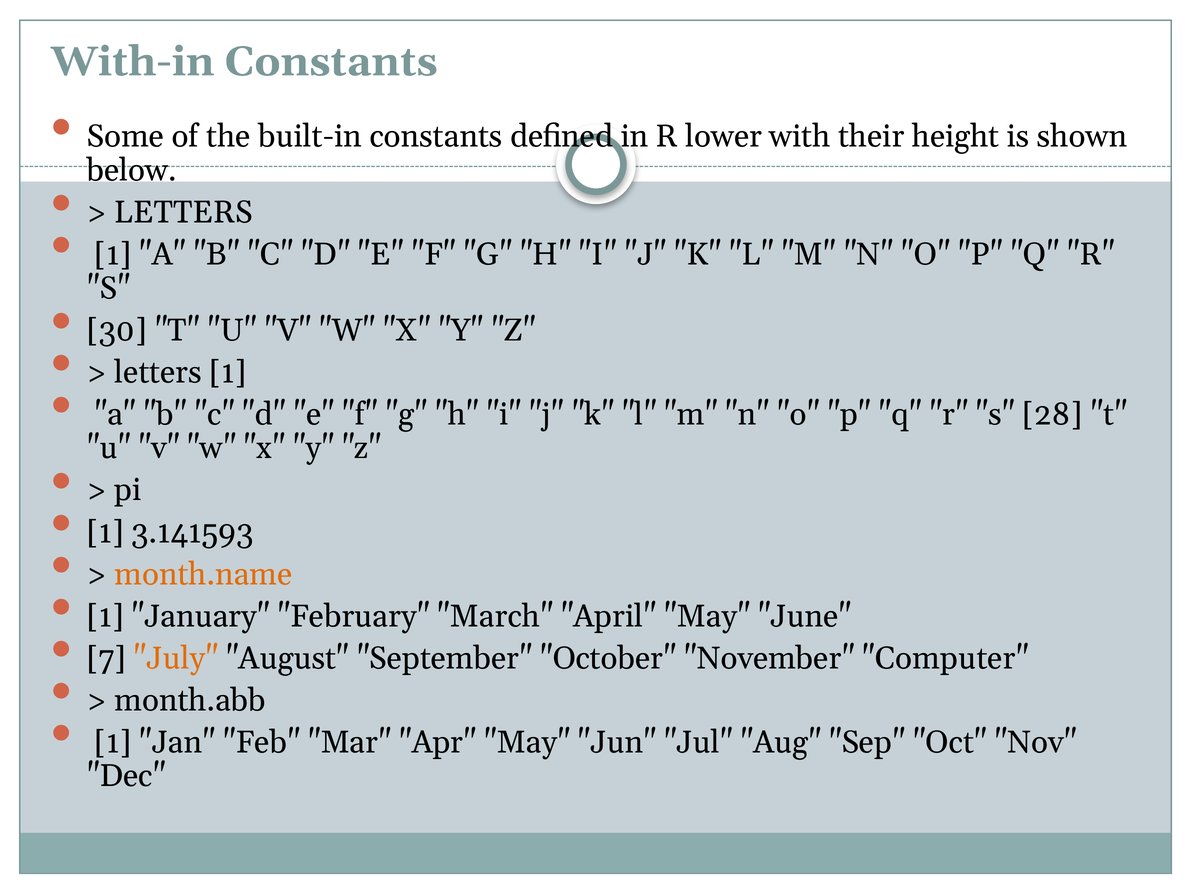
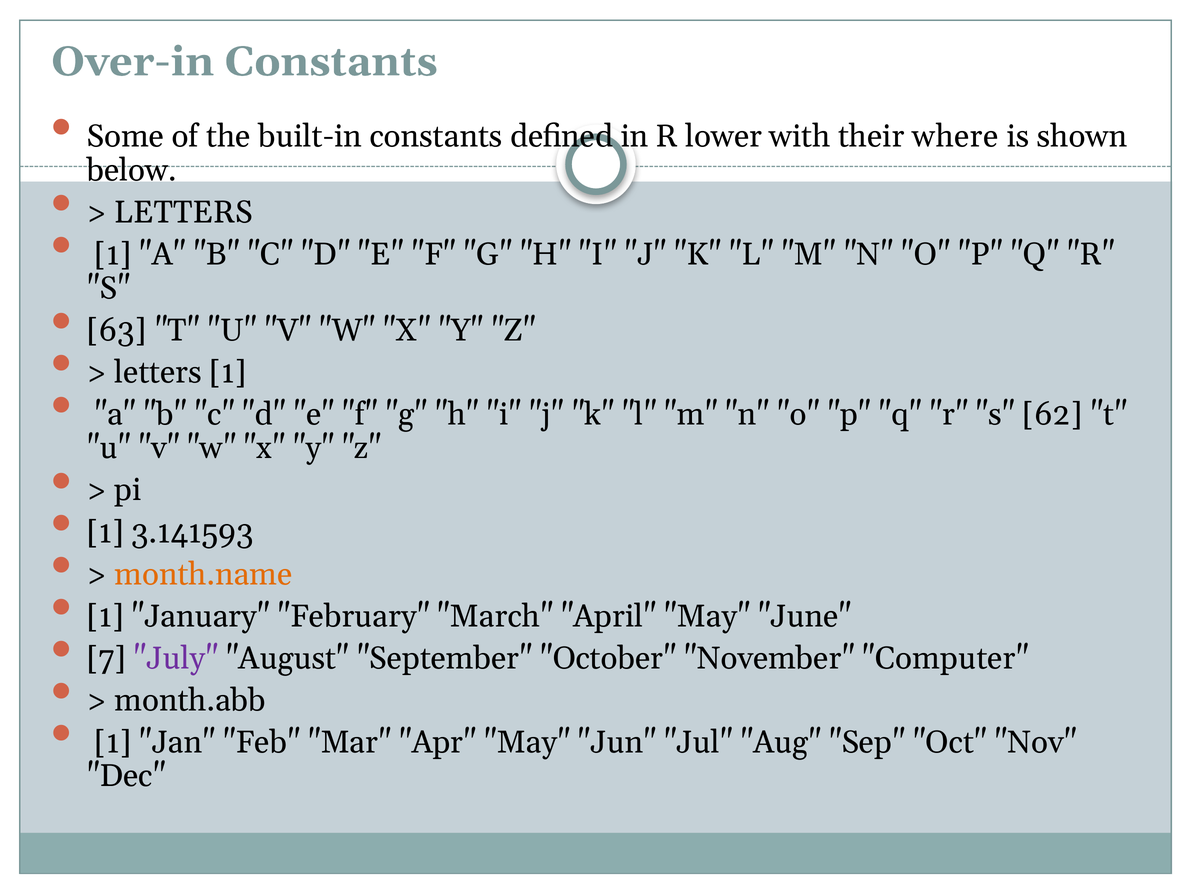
With-in: With-in -> Over-in
height: height -> where
30: 30 -> 63
28: 28 -> 62
July colour: orange -> purple
